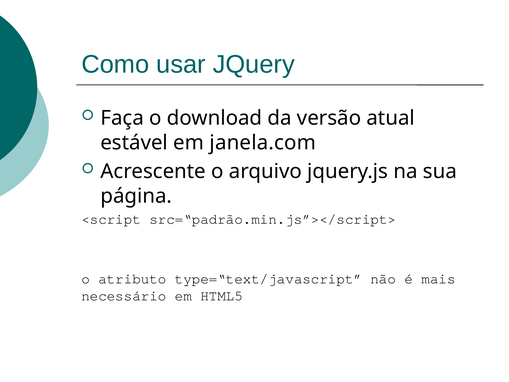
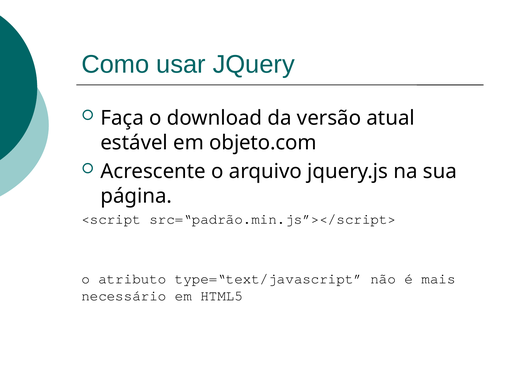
janela.com: janela.com -> objeto.com
